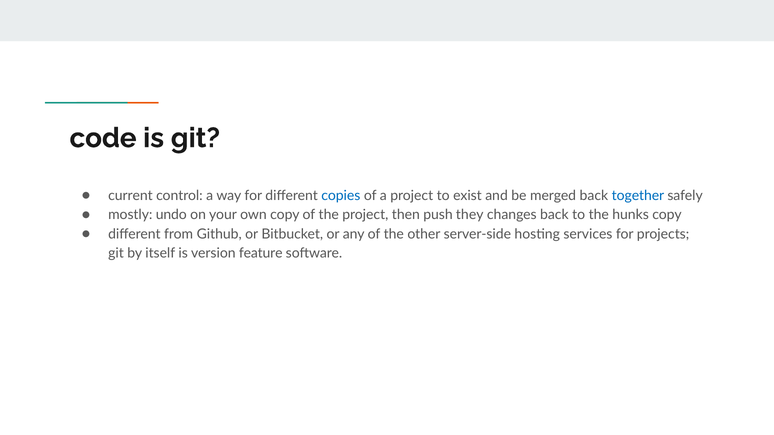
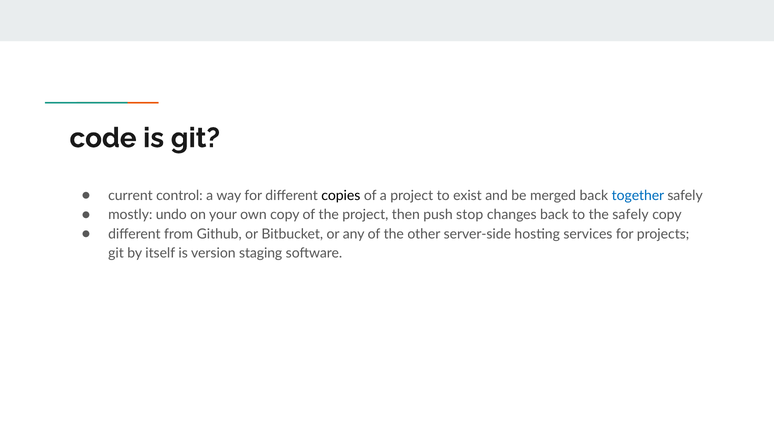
copies colour: blue -> black
they: they -> stop
the hunks: hunks -> safely
feature: feature -> staging
